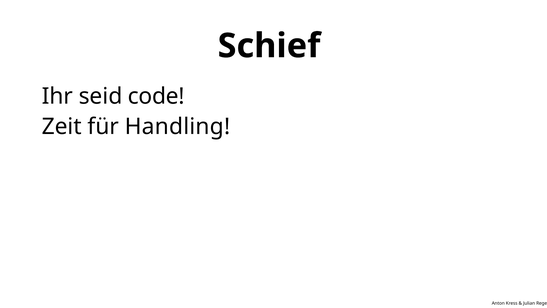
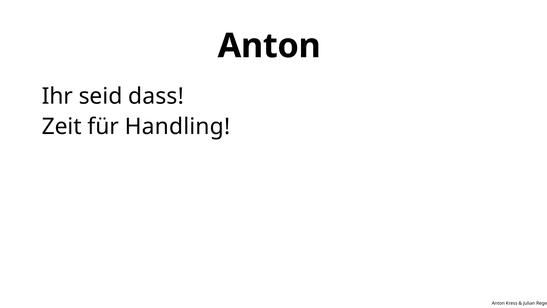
Schief at (269, 46): Schief -> Anton
code: code -> dass
